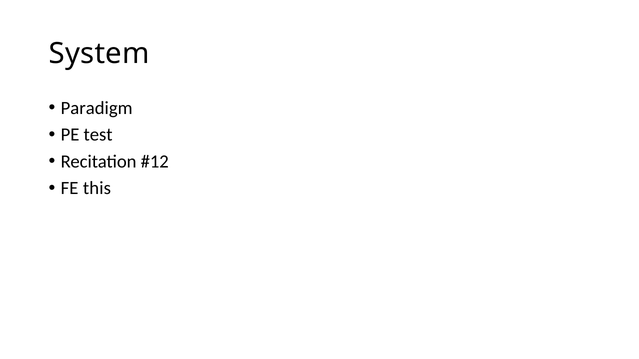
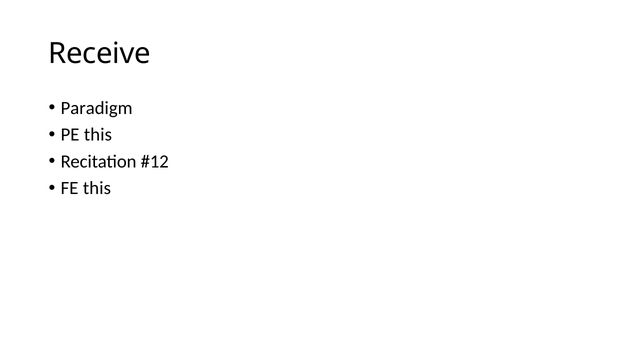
System: System -> Receive
PE test: test -> this
